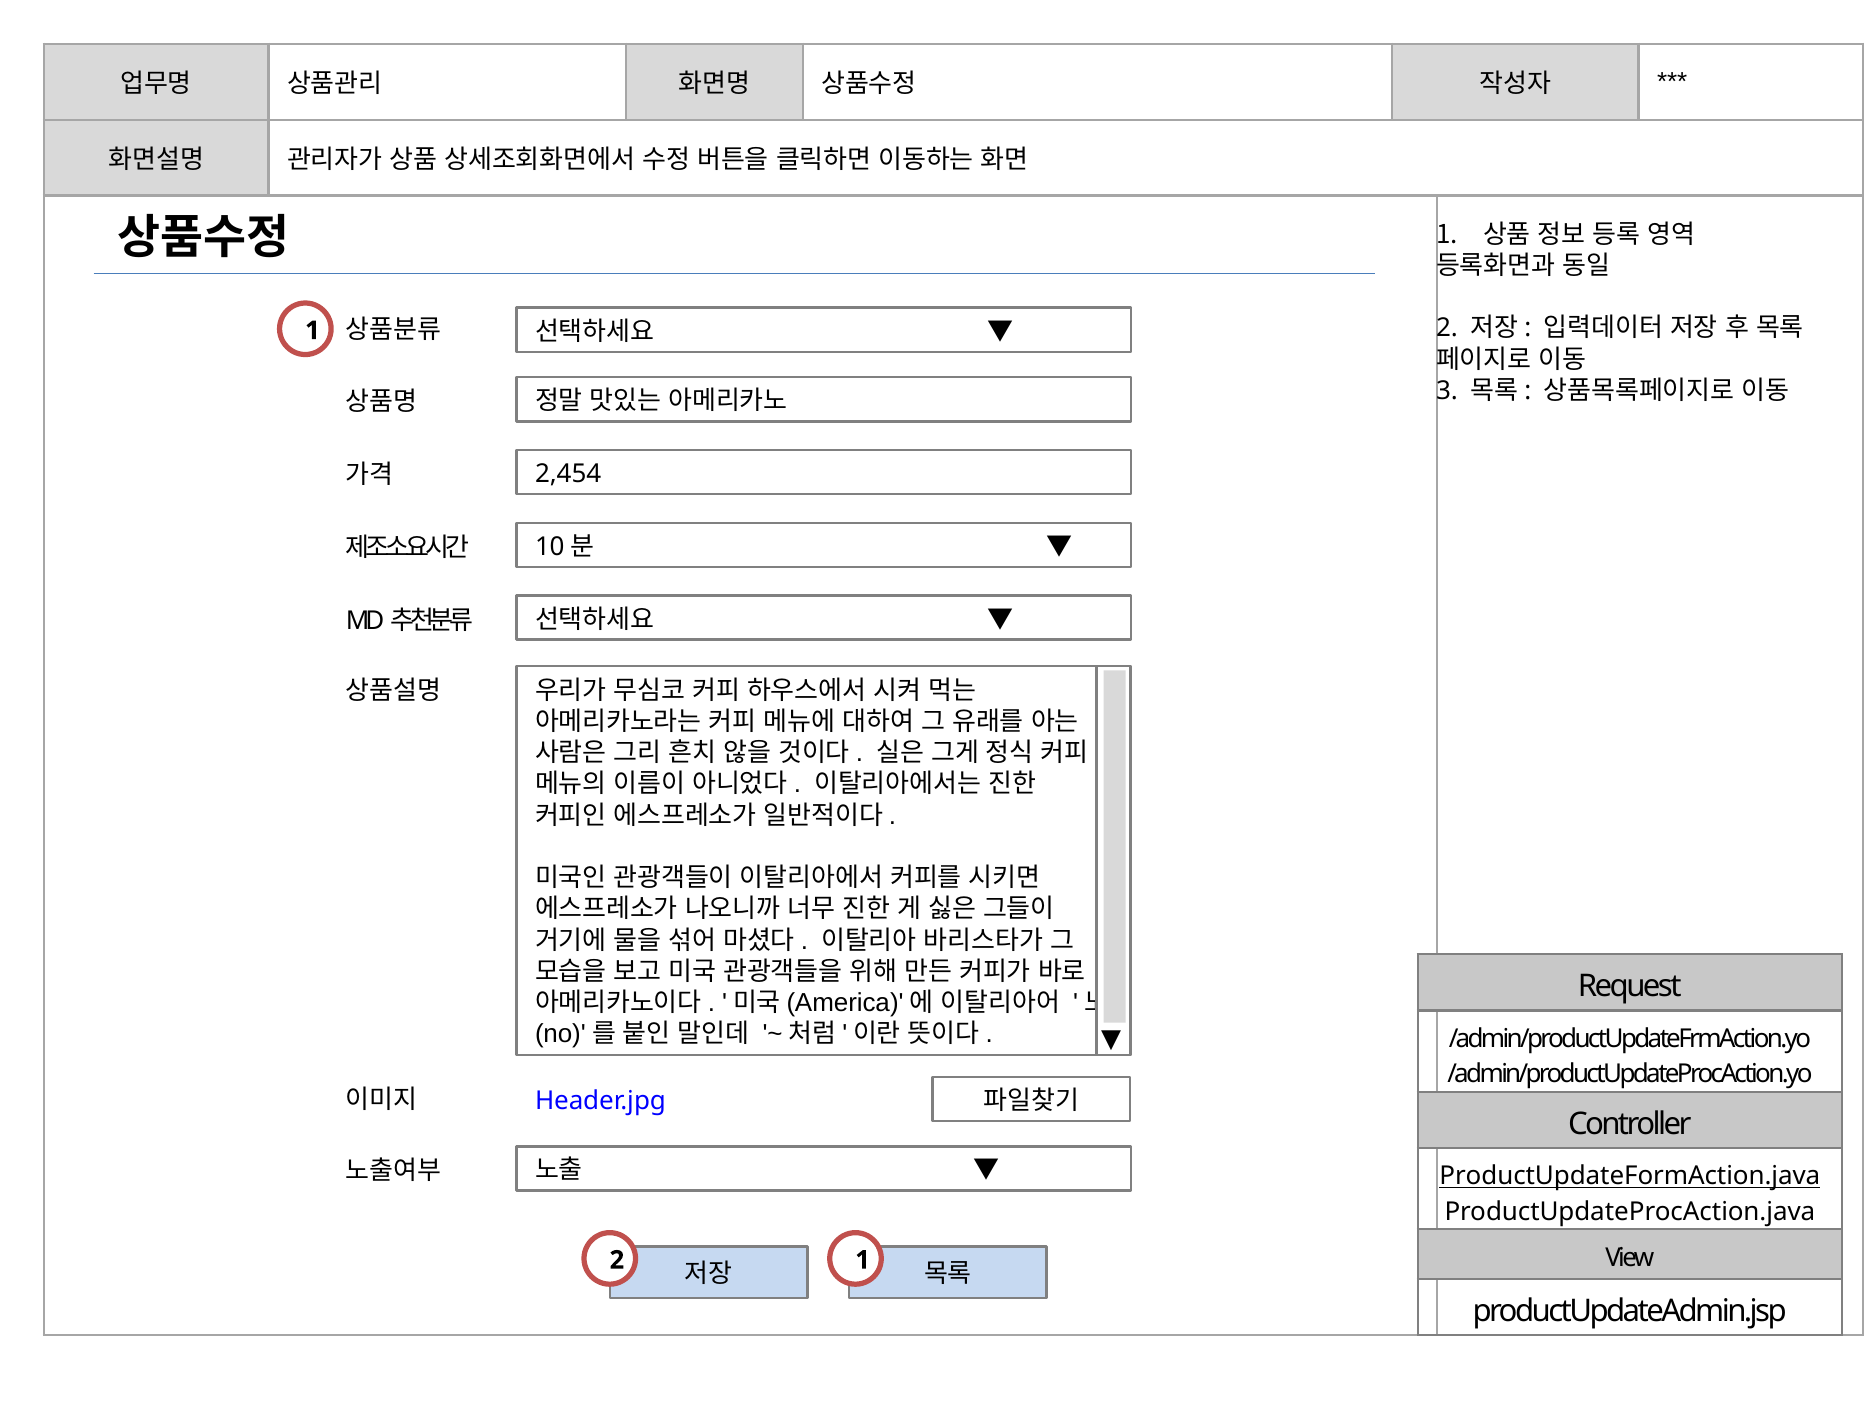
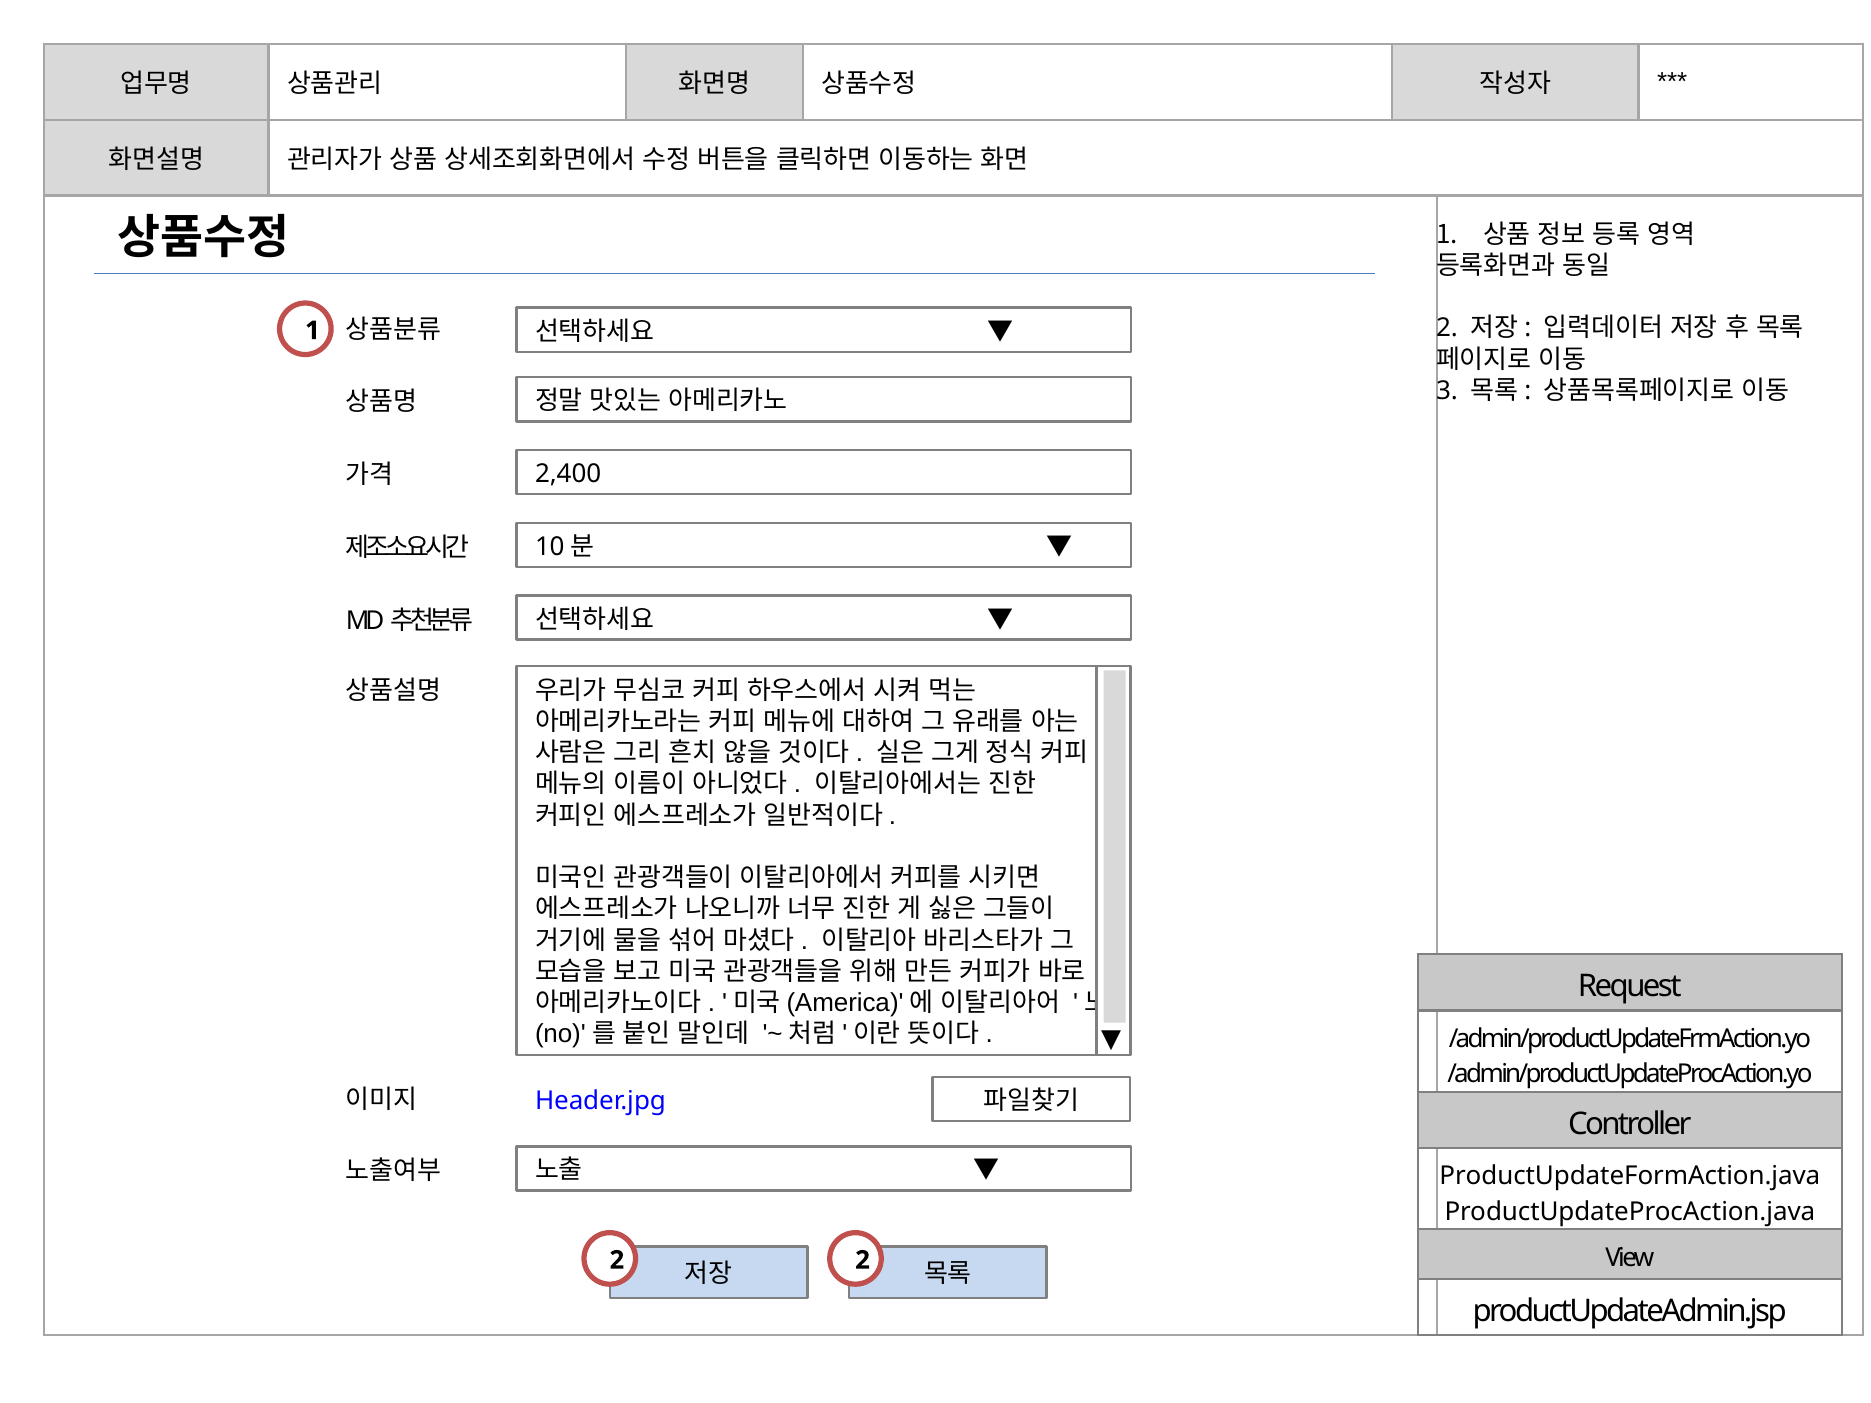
2,454: 2,454 -> 2,400
ProductUpdateFormAction.java underline: present -> none
2 1: 1 -> 2
